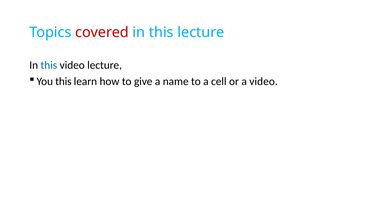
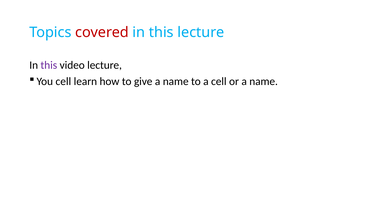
this at (49, 65) colour: blue -> purple
You this: this -> cell
or a video: video -> name
